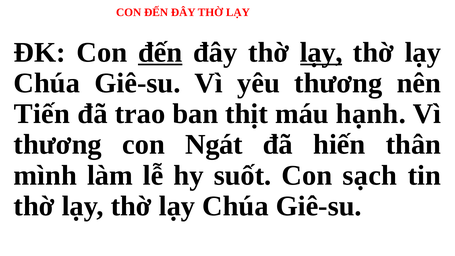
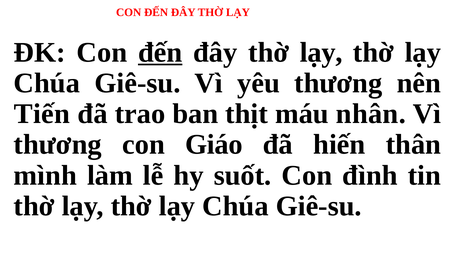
lạy at (321, 52) underline: present -> none
hạnh: hạnh -> nhân
Ngát: Ngát -> Giáo
sạch: sạch -> đình
